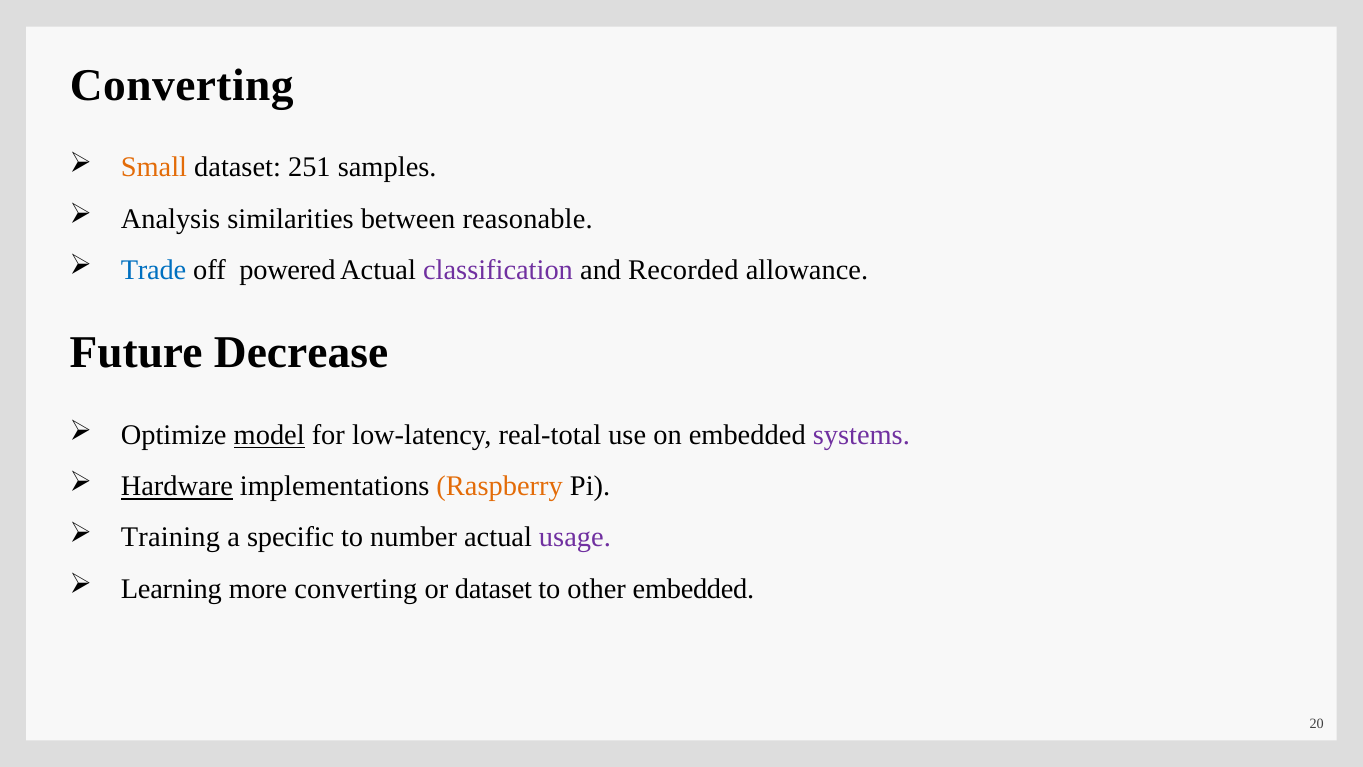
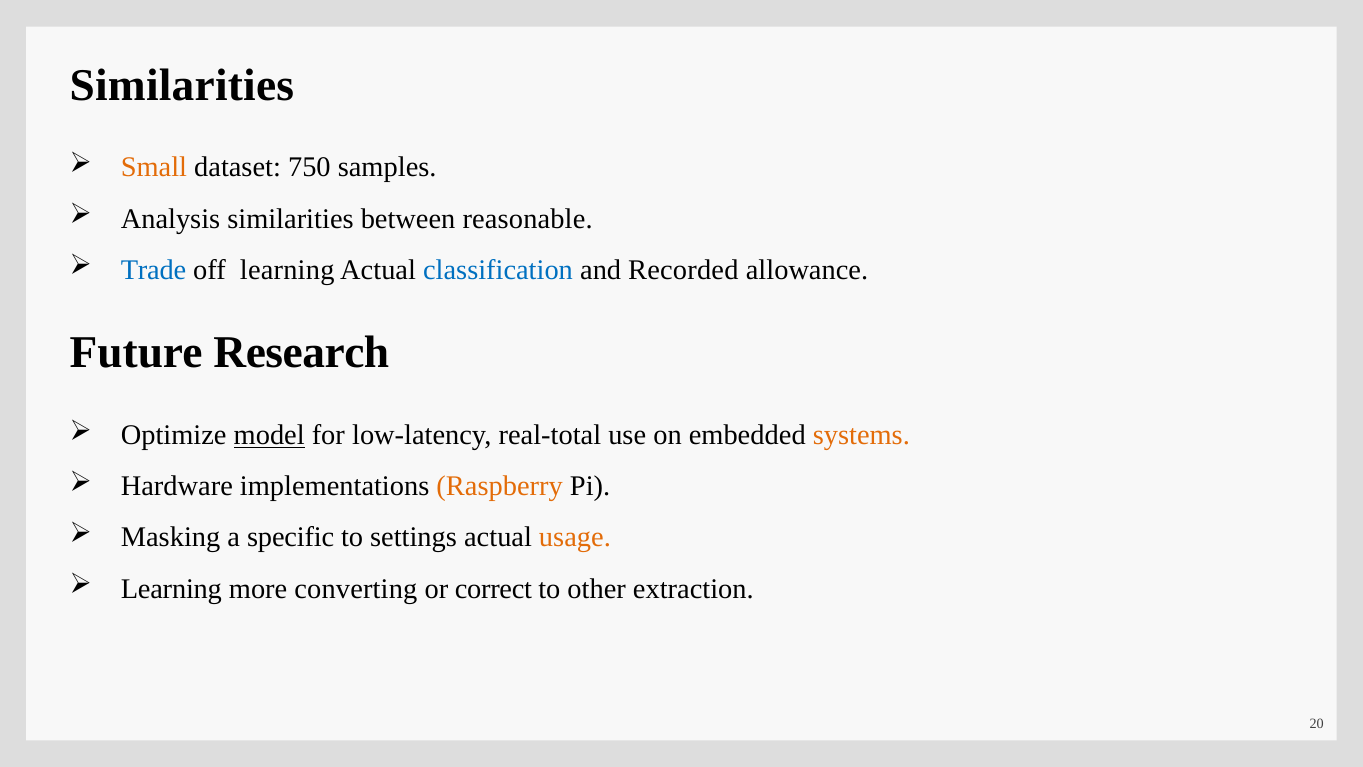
Converting at (182, 85): Converting -> Similarities
251: 251 -> 750
off powered: powered -> learning
classification colour: purple -> blue
Decrease: Decrease -> Research
systems colour: purple -> orange
Hardware underline: present -> none
Training: Training -> Masking
number: number -> settings
usage colour: purple -> orange
or dataset: dataset -> correct
other embedded: embedded -> extraction
